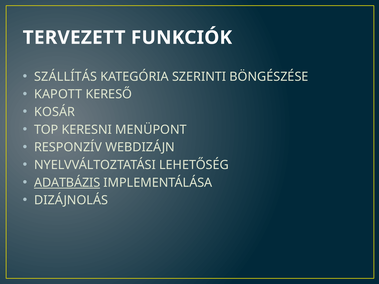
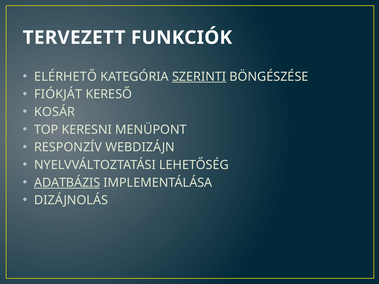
SZÁLLÍTÁS: SZÁLLÍTÁS -> ELÉRHETŐ
SZERINTI underline: none -> present
KAPOTT: KAPOTT -> FIÓKJÁT
